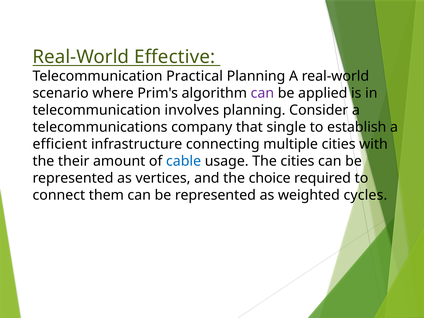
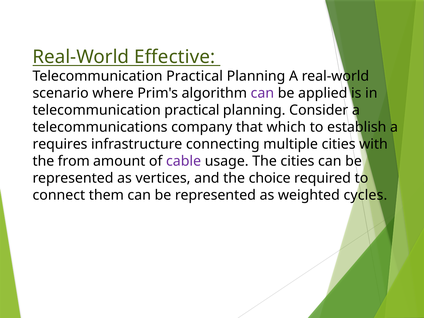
involves at (192, 110): involves -> practical
single: single -> which
efficient: efficient -> requires
their: their -> from
cable colour: blue -> purple
